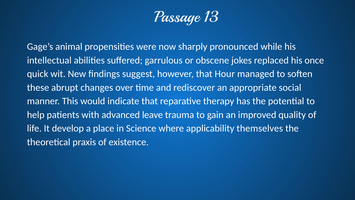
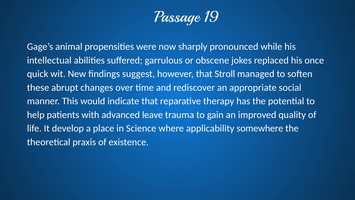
13: 13 -> 19
Hour: Hour -> Stroll
themselves: themselves -> somewhere
